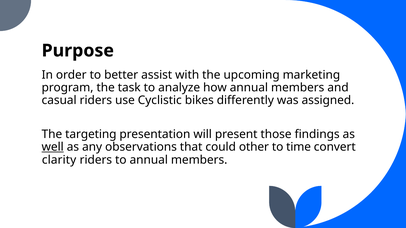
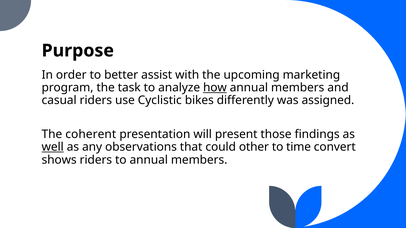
how underline: none -> present
targeting: targeting -> coherent
clarity: clarity -> shows
